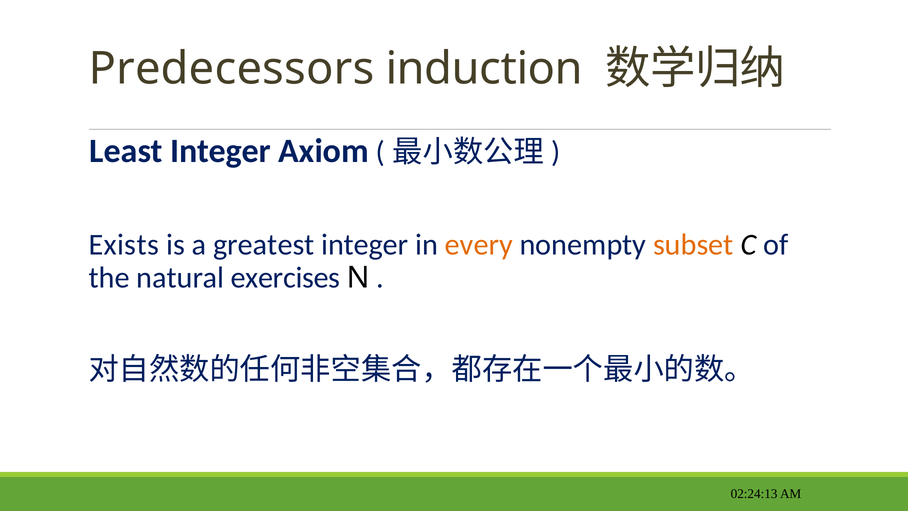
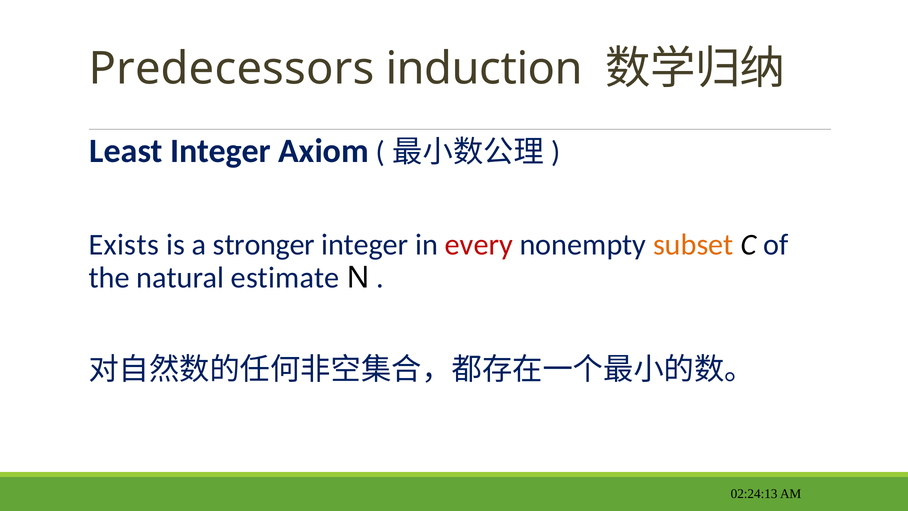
greatest: greatest -> stronger
every colour: orange -> red
exercises: exercises -> estimate
